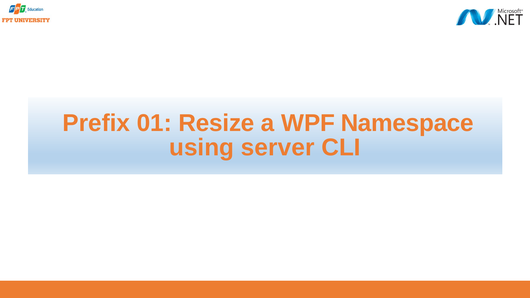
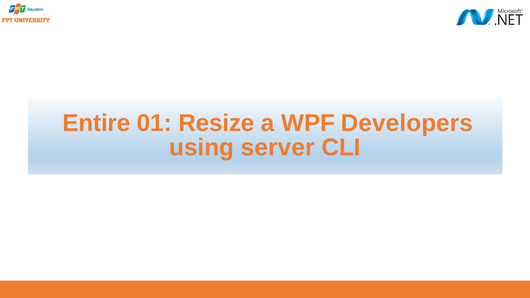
Prefix: Prefix -> Entire
Namespace: Namespace -> Developers
